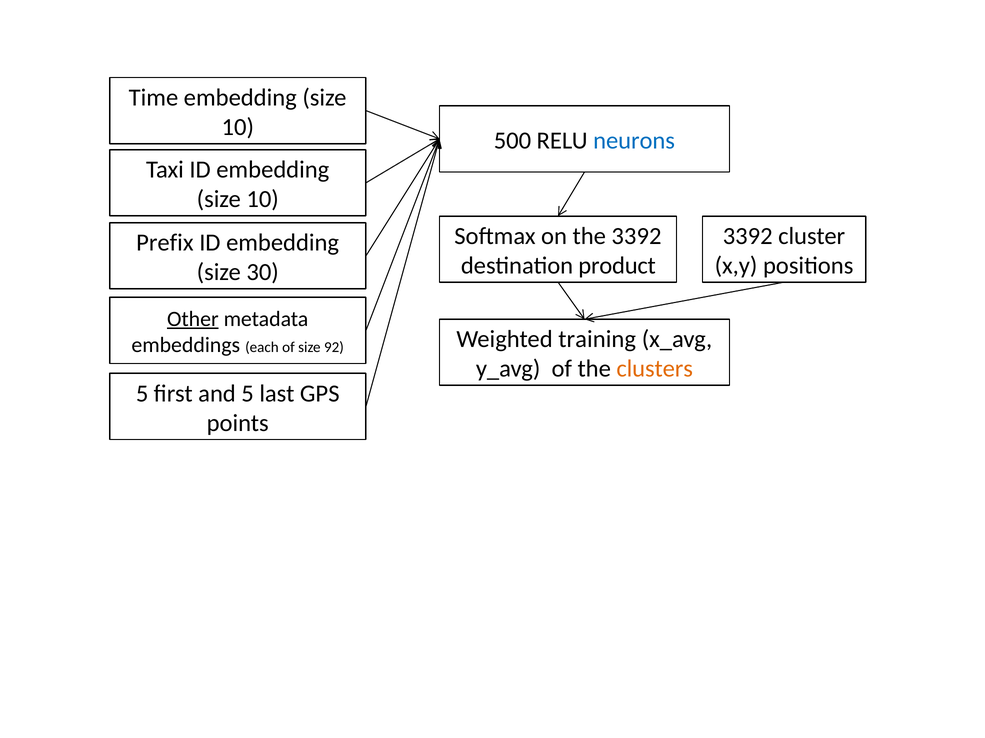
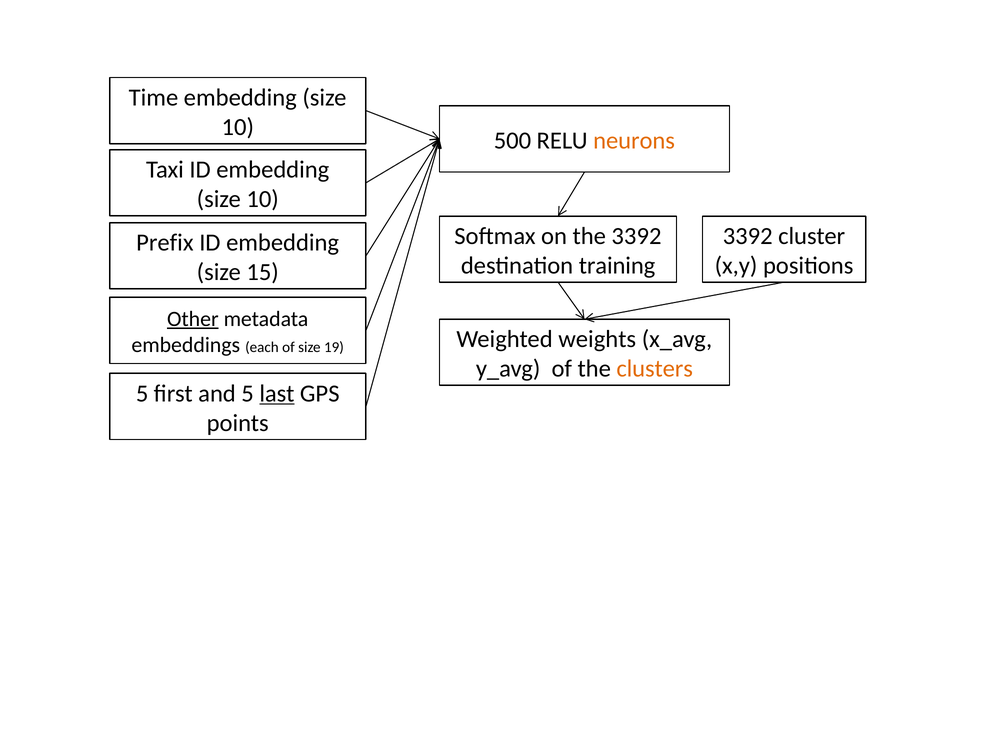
neurons colour: blue -> orange
product: product -> training
30: 30 -> 15
training: training -> weights
92: 92 -> 19
last underline: none -> present
